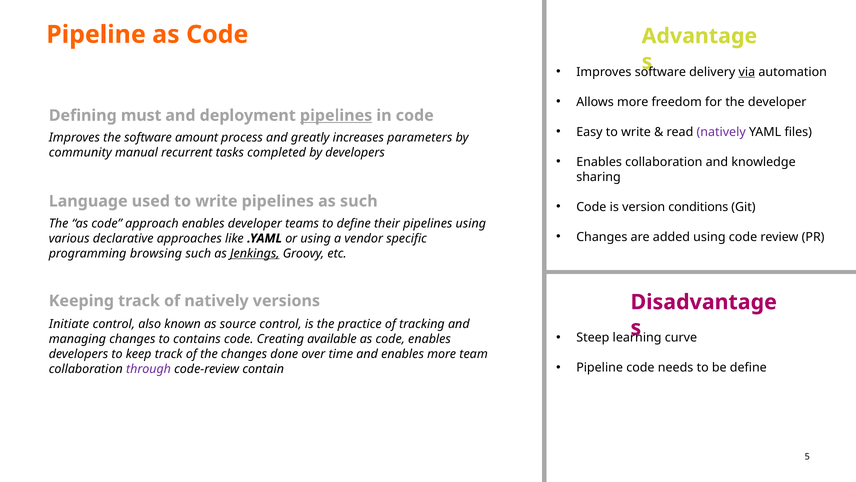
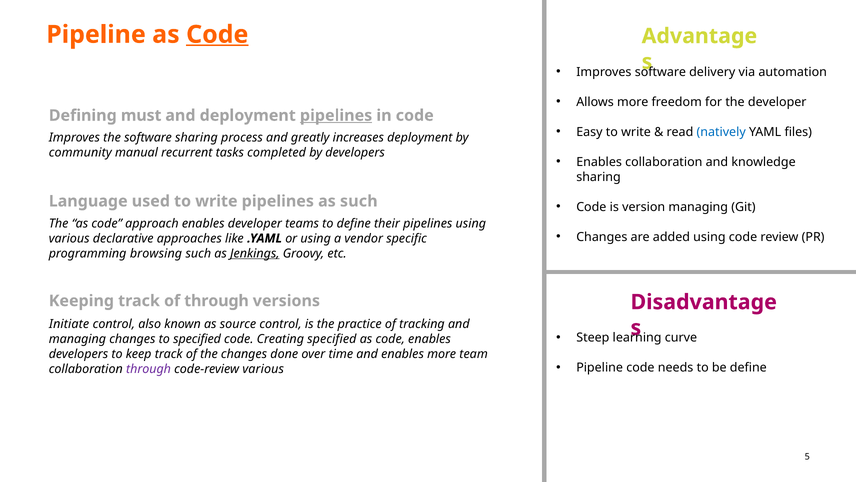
Code at (217, 35) underline: none -> present
via underline: present -> none
natively at (721, 132) colour: purple -> blue
software amount: amount -> sharing
increases parameters: parameters -> deployment
version conditions: conditions -> managing
of natively: natively -> through
to contains: contains -> specified
Creating available: available -> specified
code-review contain: contain -> various
